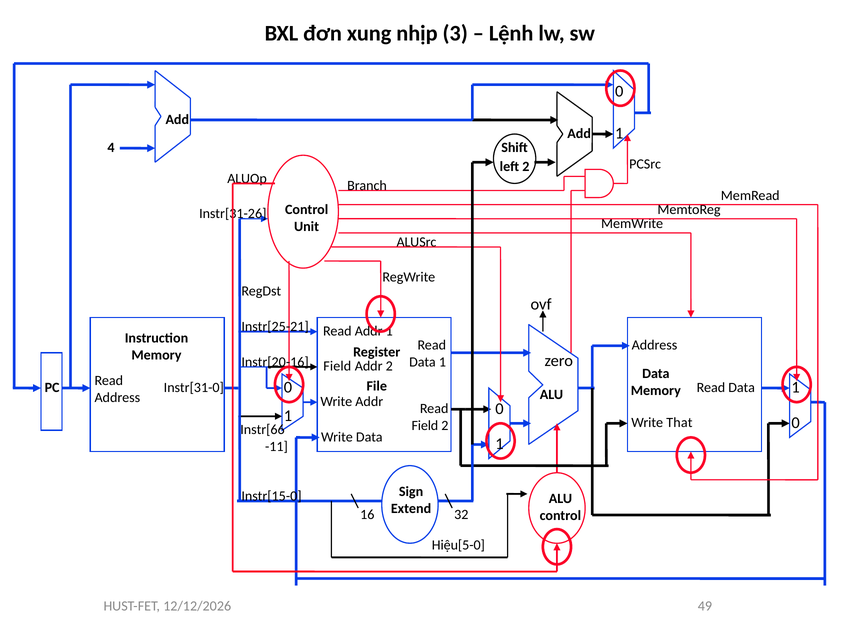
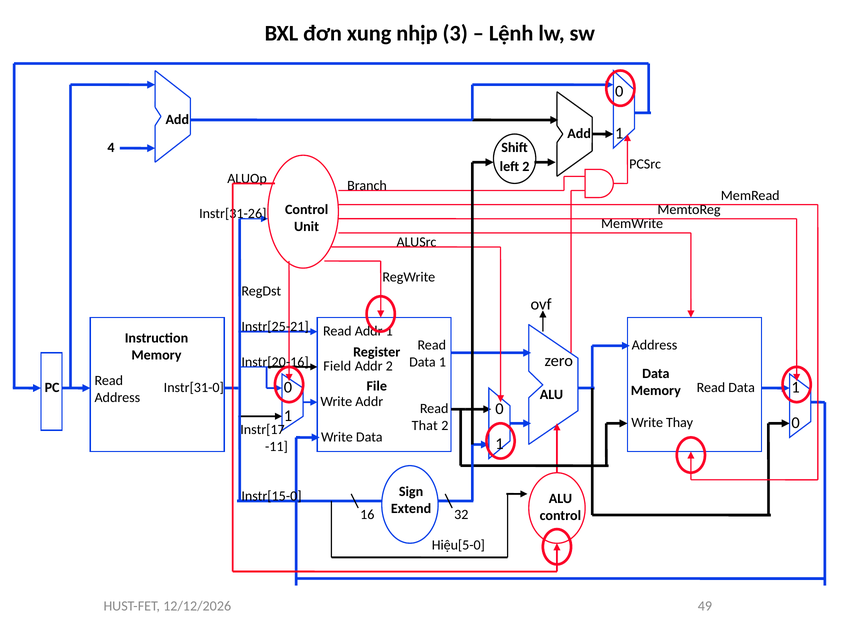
That: That -> Thay
Field at (425, 425): Field -> That
Instr[66: Instr[66 -> Instr[17
